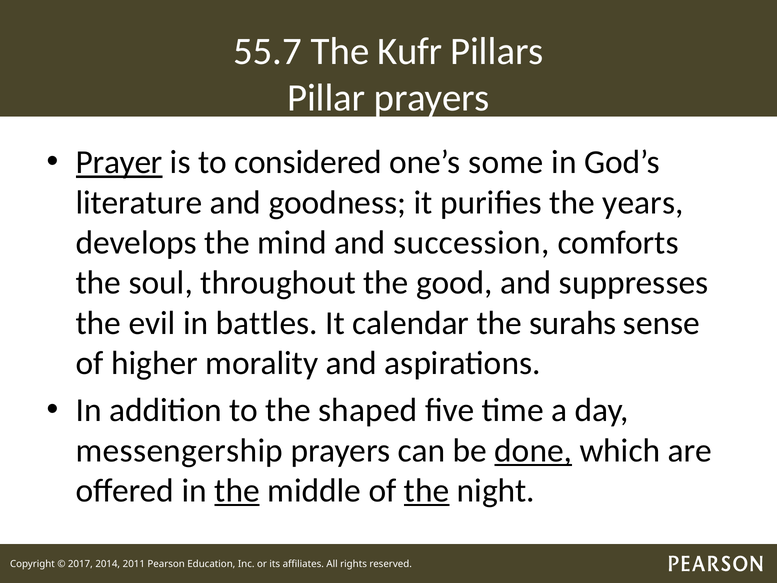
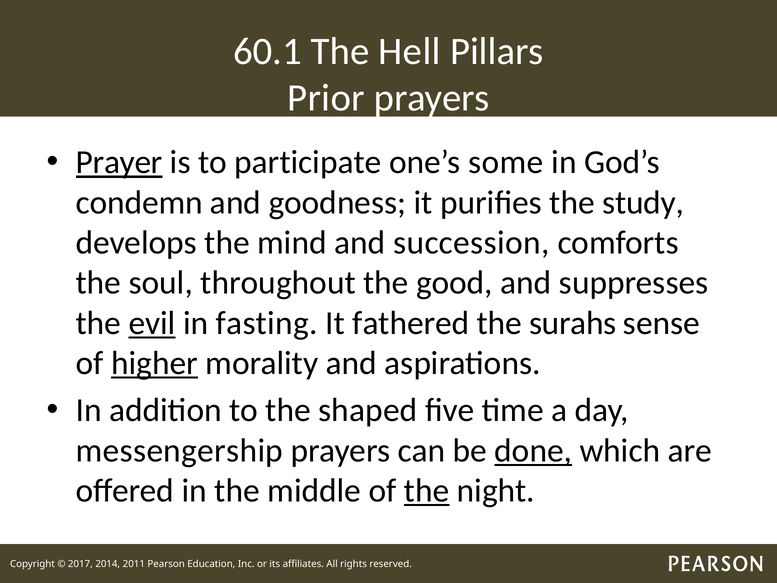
55.7: 55.7 -> 60.1
Kufr: Kufr -> Hell
Pillar: Pillar -> Prior
considered: considered -> participate
literature: literature -> condemn
years: years -> study
evil underline: none -> present
battles: battles -> fasting
calendar: calendar -> fathered
higher underline: none -> present
the at (237, 491) underline: present -> none
